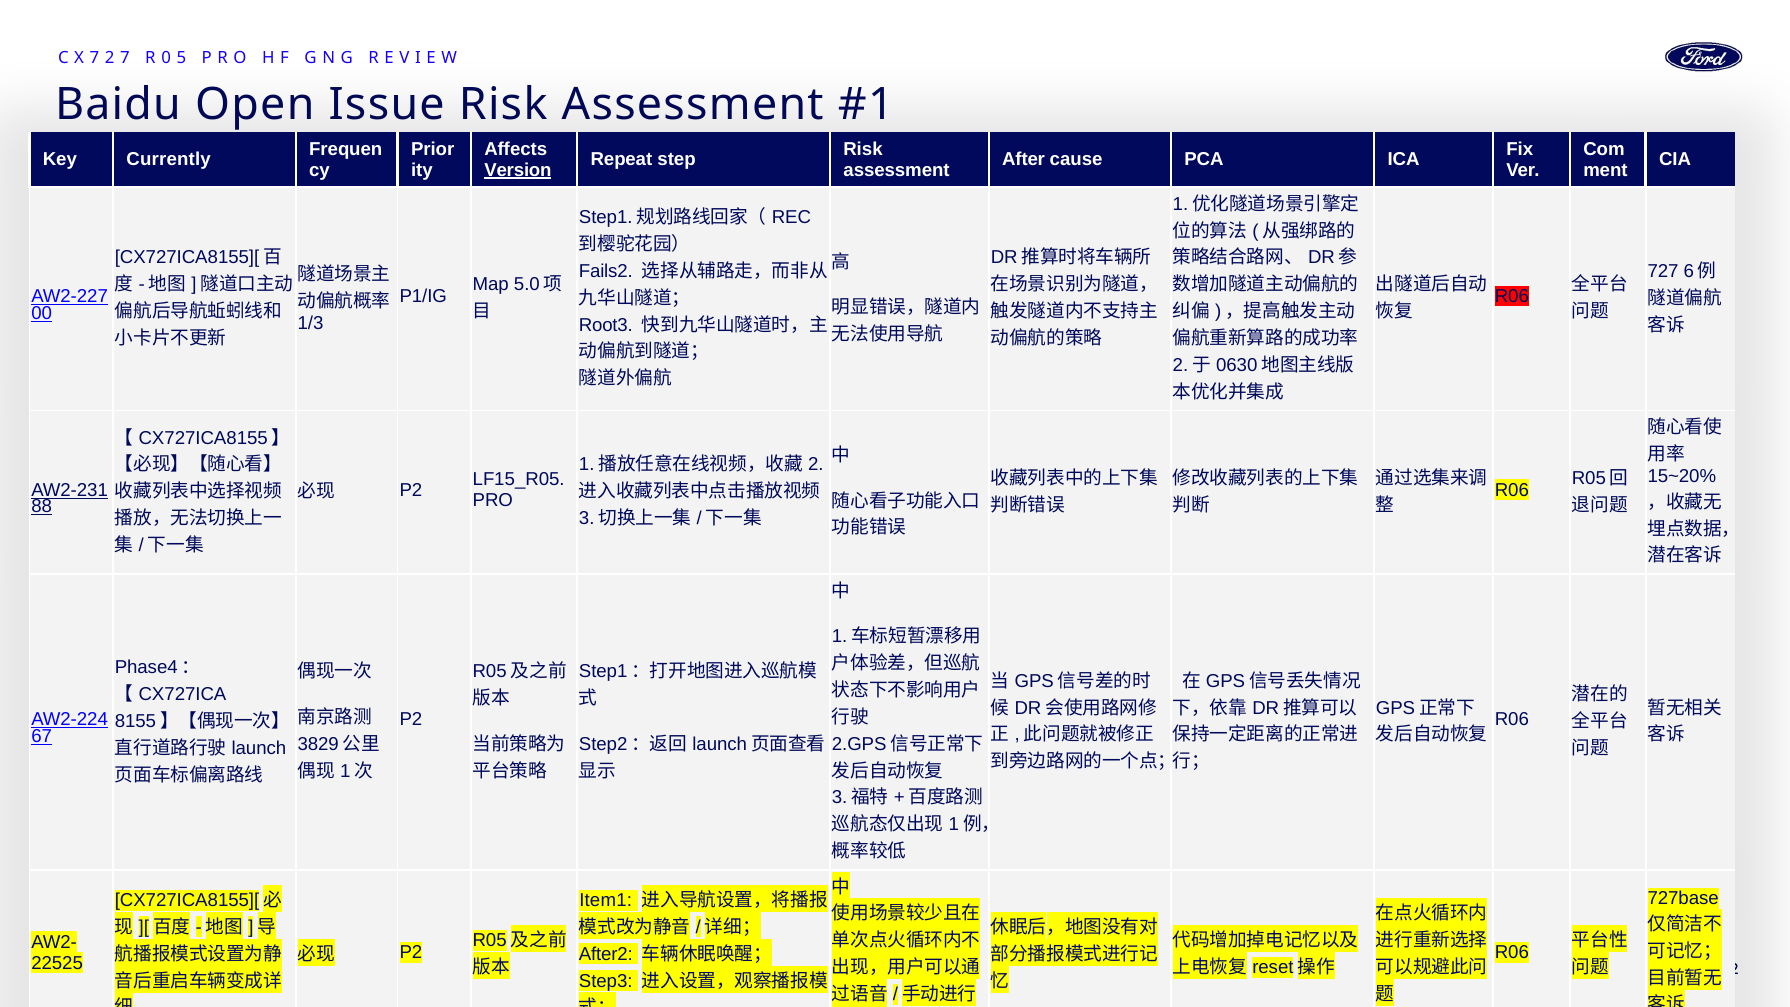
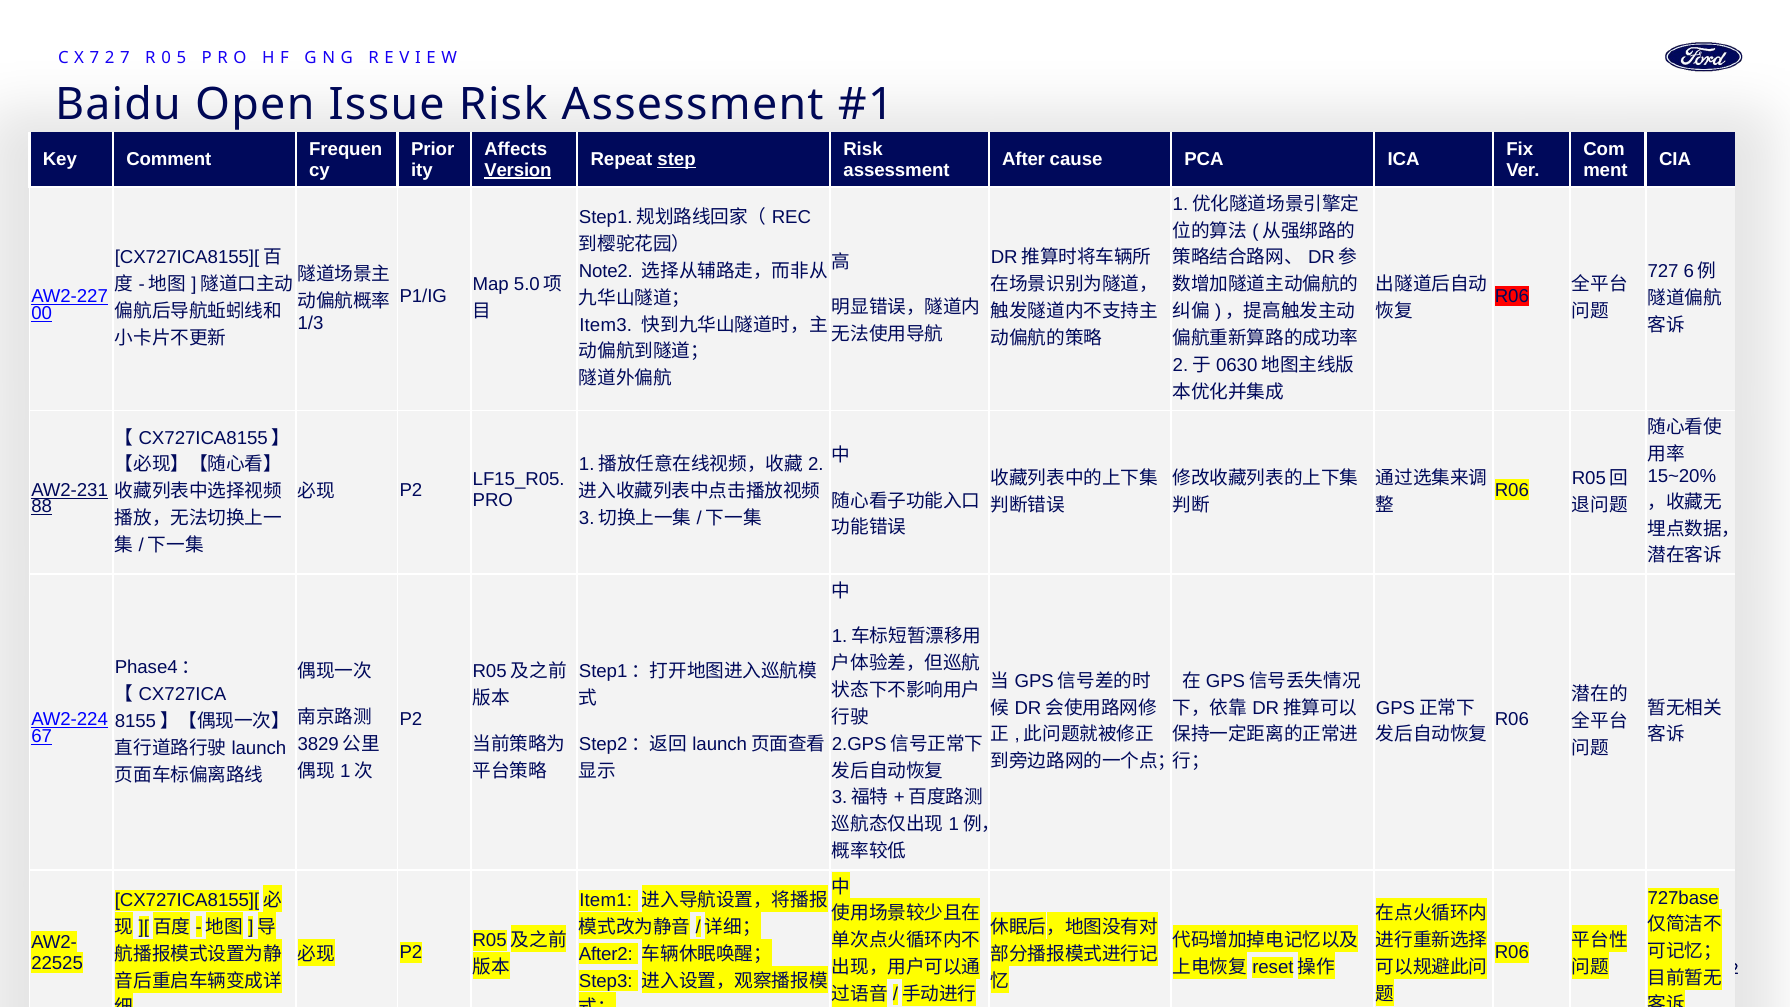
Currently: Currently -> Comment
step underline: none -> present
Fails2: Fails2 -> Note2
Root3: Root3 -> Item3
